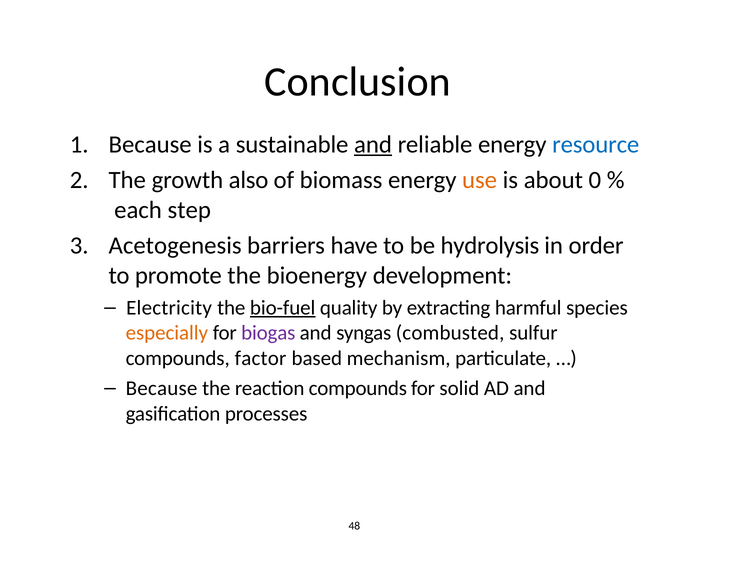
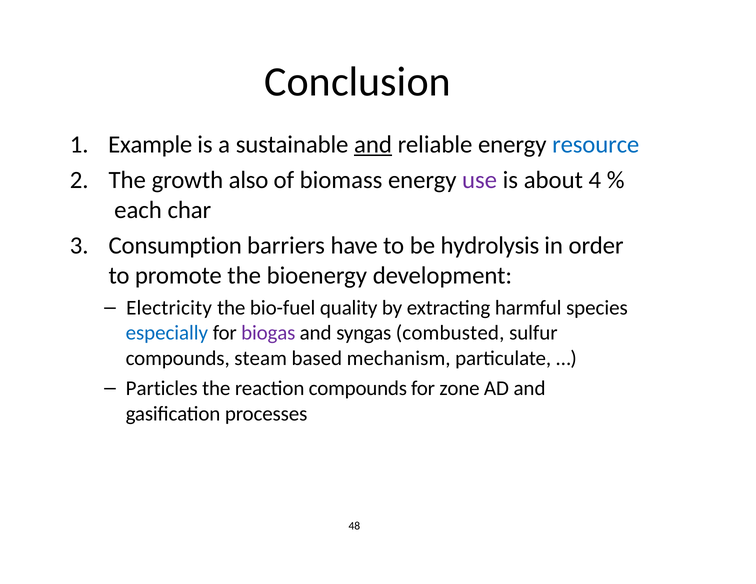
1 Because: Because -> Example
use colour: orange -> purple
0: 0 -> 4
step: step -> char
Acetogenesis: Acetogenesis -> Consumption
bio-fuel underline: present -> none
especially colour: orange -> blue
factor: factor -> steam
Because at (162, 389): Because -> Particles
solid: solid -> zone
